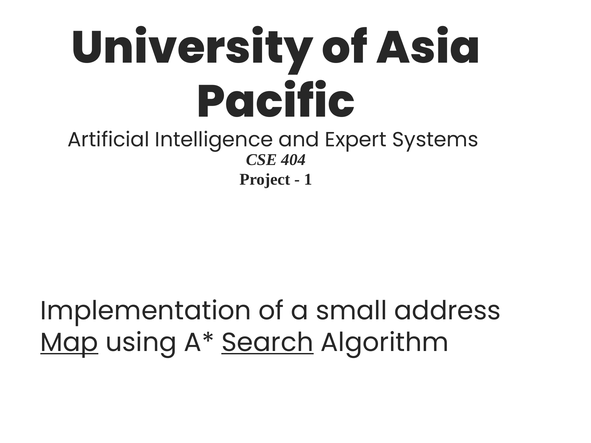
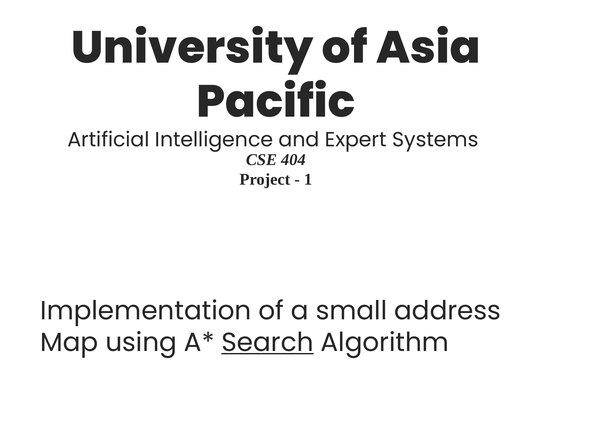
Map underline: present -> none
